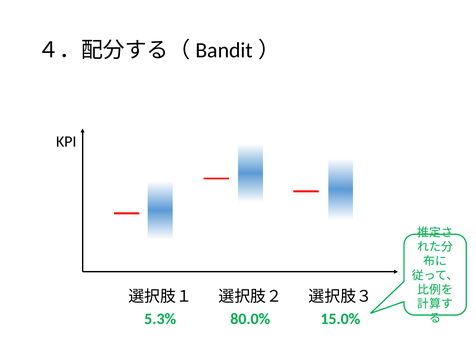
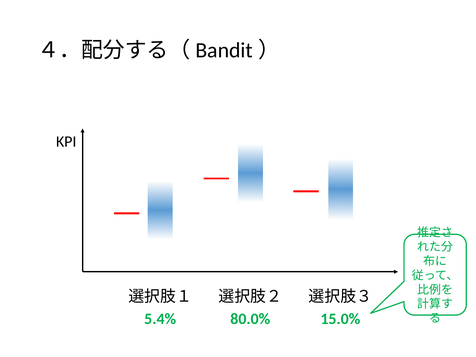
5.3%: 5.3% -> 5.4%
